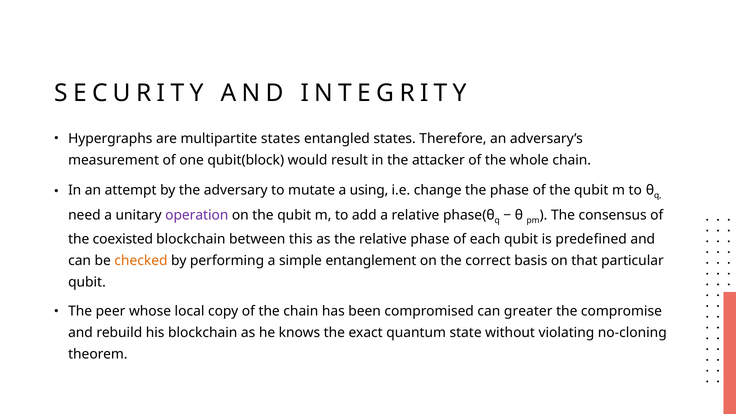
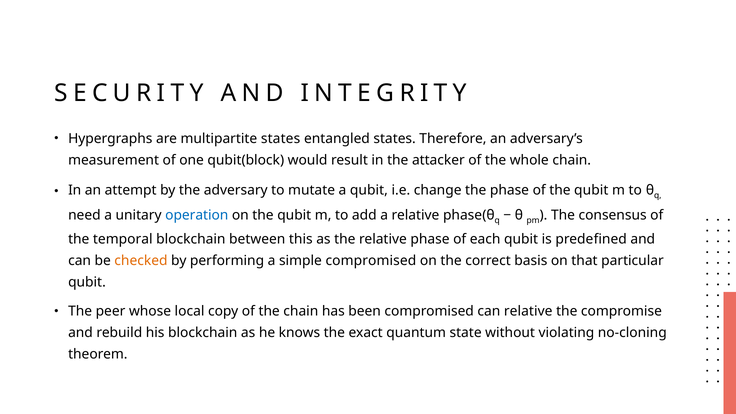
a using: using -> qubit
operation colour: purple -> blue
coexisted: coexisted -> temporal
simple entanglement: entanglement -> compromised
can greater: greater -> relative
